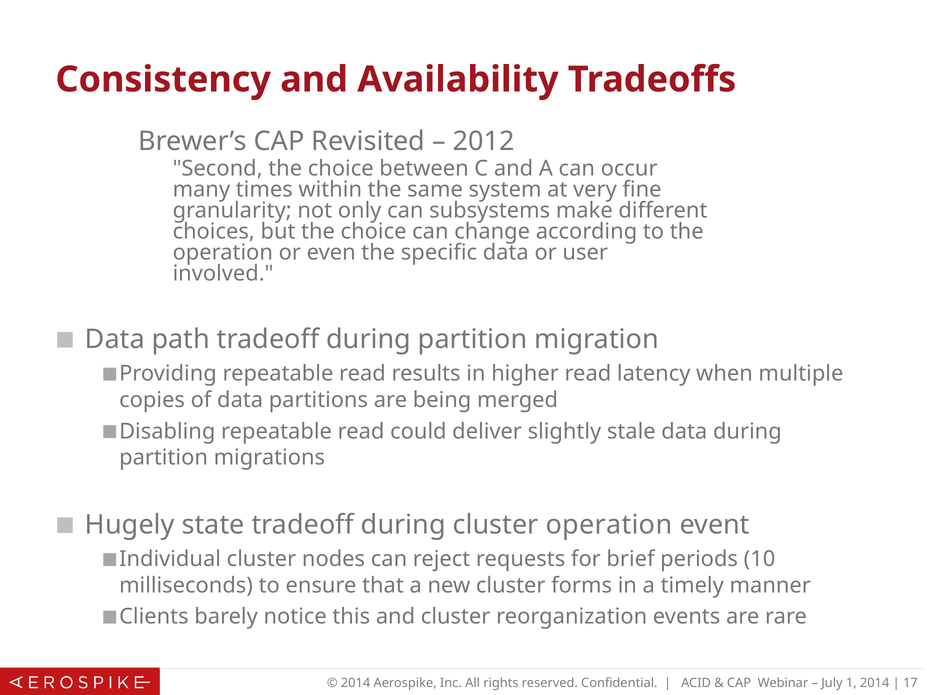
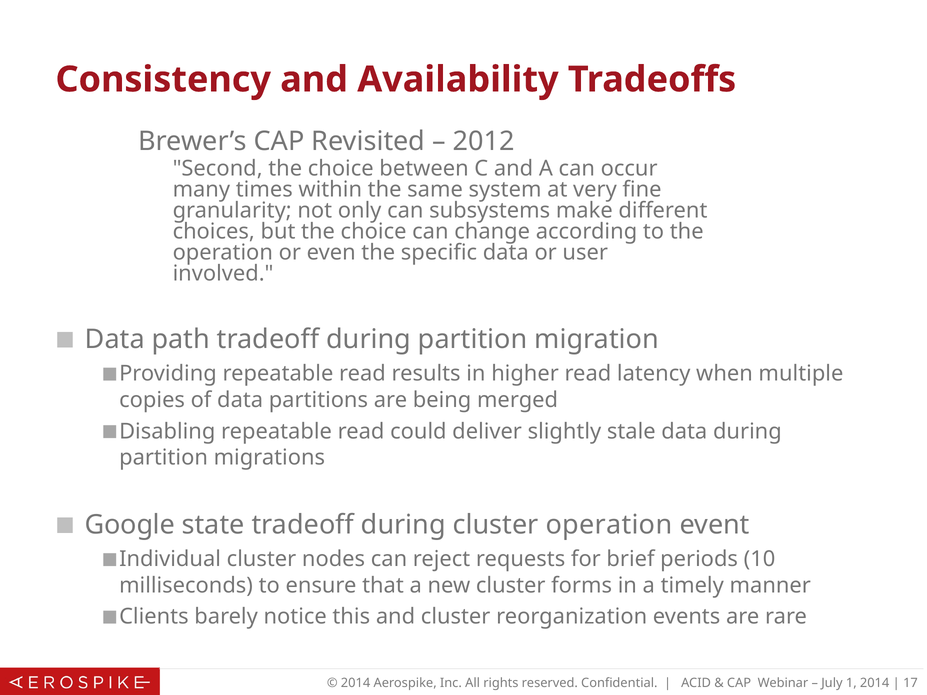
Hugely: Hugely -> Google
